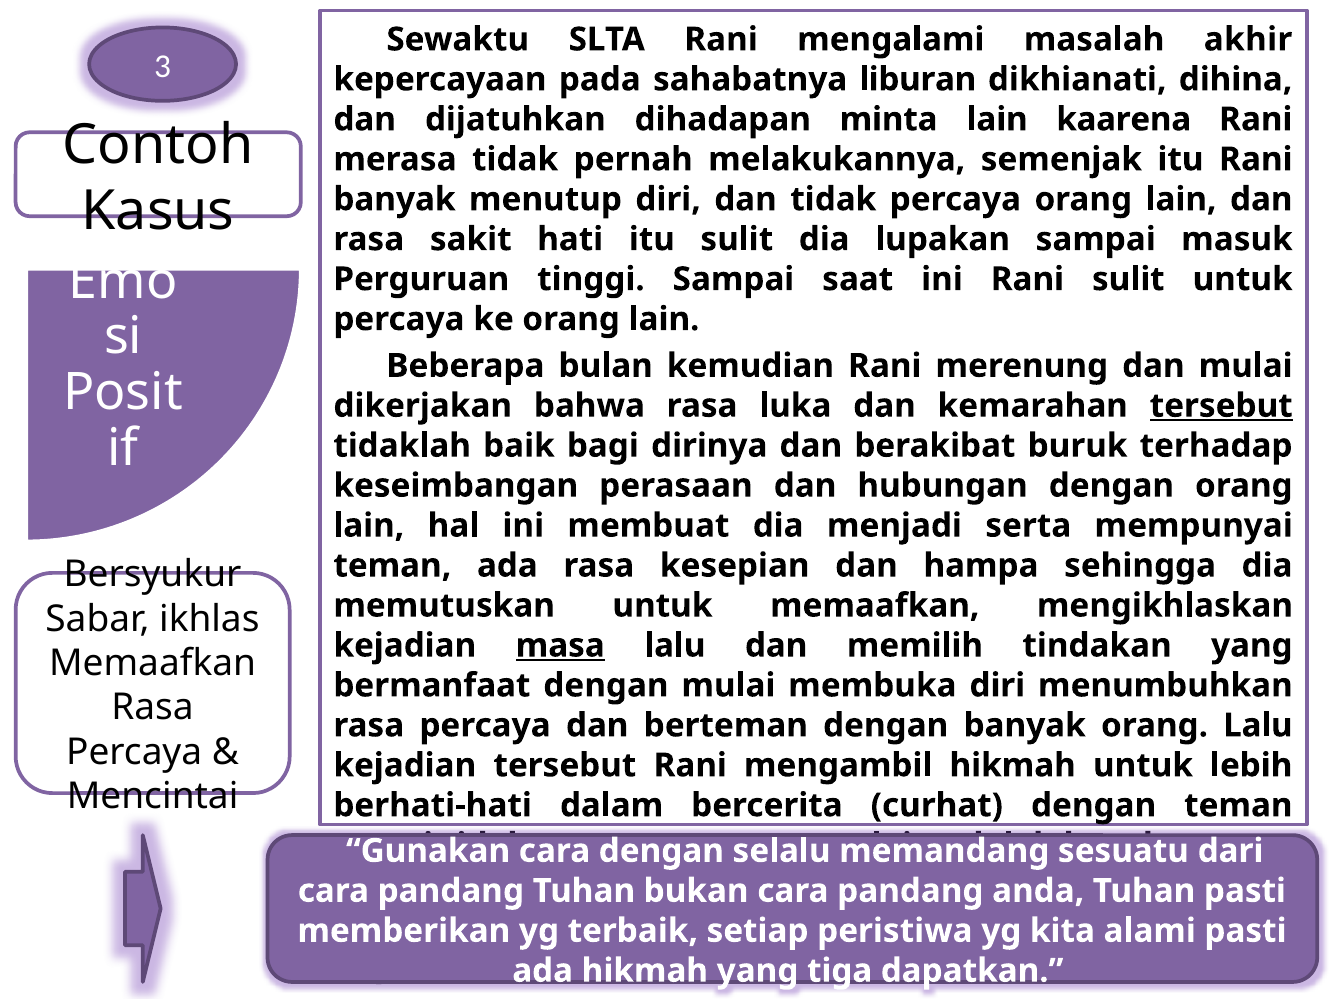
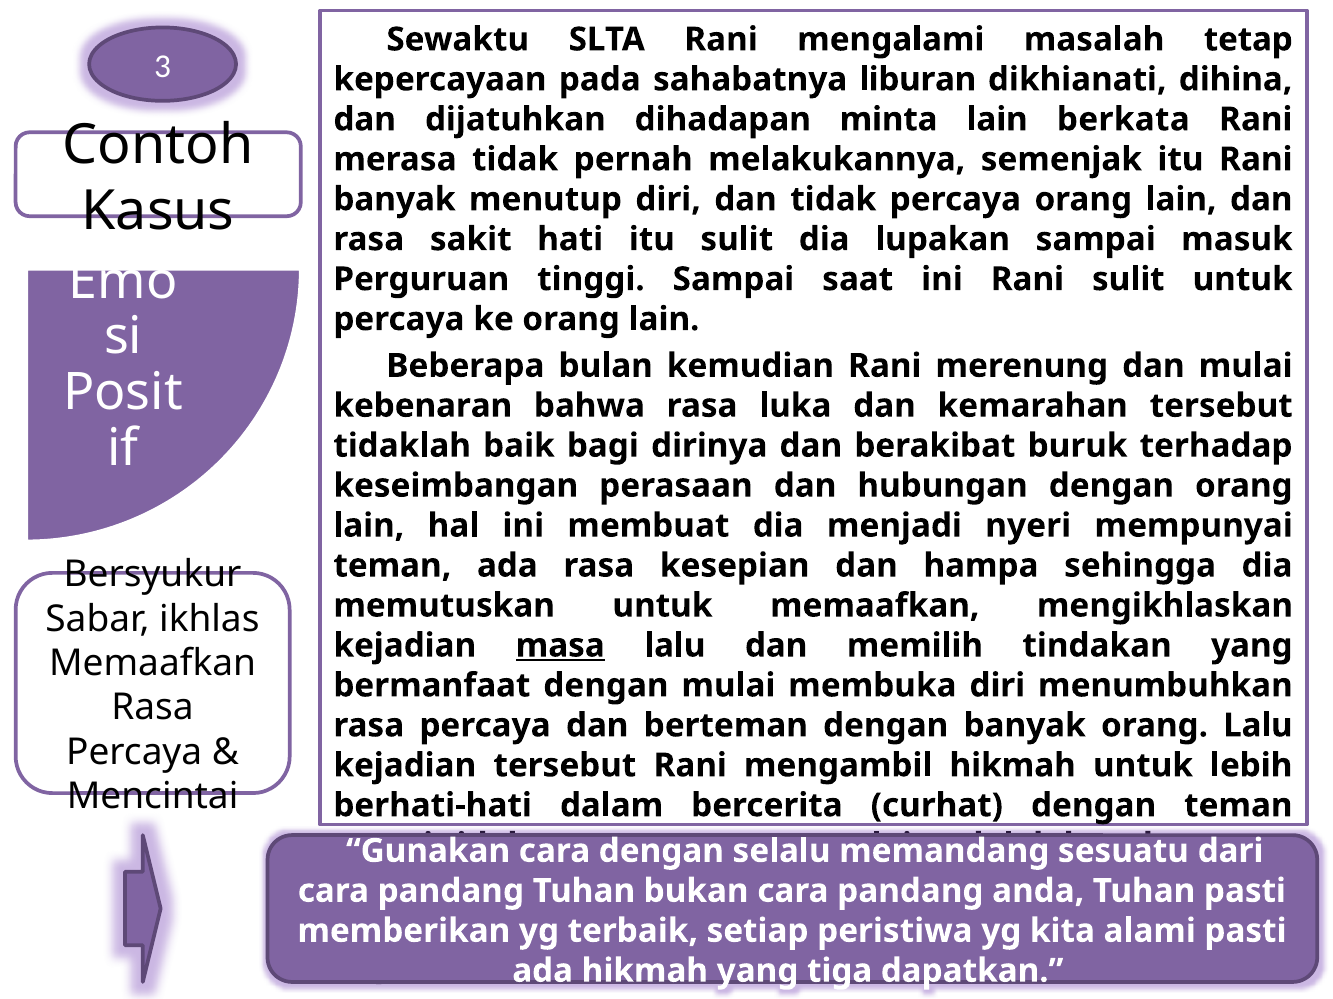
akhir: akhir -> tetap
kaarena: kaarena -> berkata
dikerjakan: dikerjakan -> kebenaran
tersebut at (1221, 406) underline: present -> none
serta: serta -> nyeri
